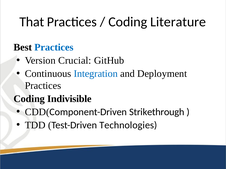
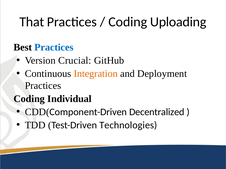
Literature: Literature -> Uploading
Integration colour: blue -> orange
Indivisible: Indivisible -> Individual
Strikethrough: Strikethrough -> Decentralized
